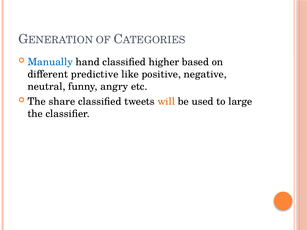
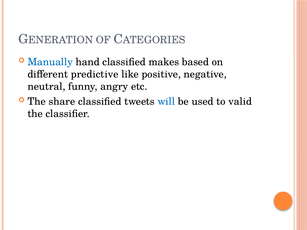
higher: higher -> makes
will colour: orange -> blue
large: large -> valid
